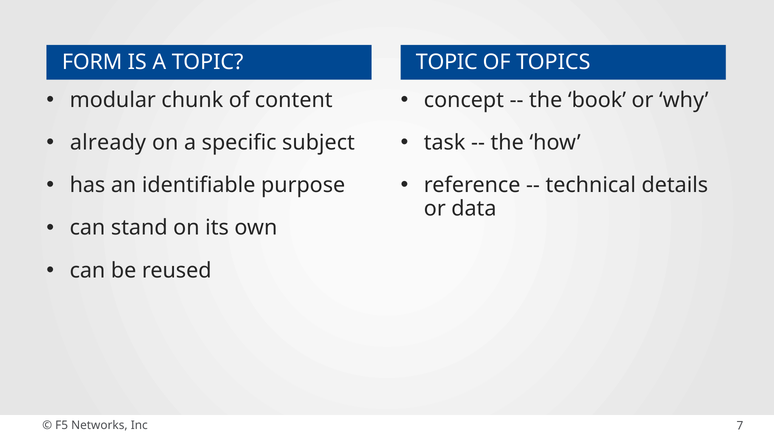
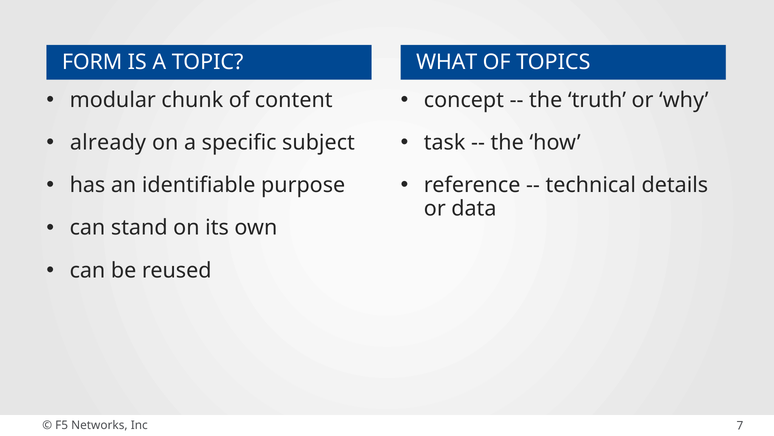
TOPIC at (447, 62): TOPIC -> WHAT
book: book -> truth
